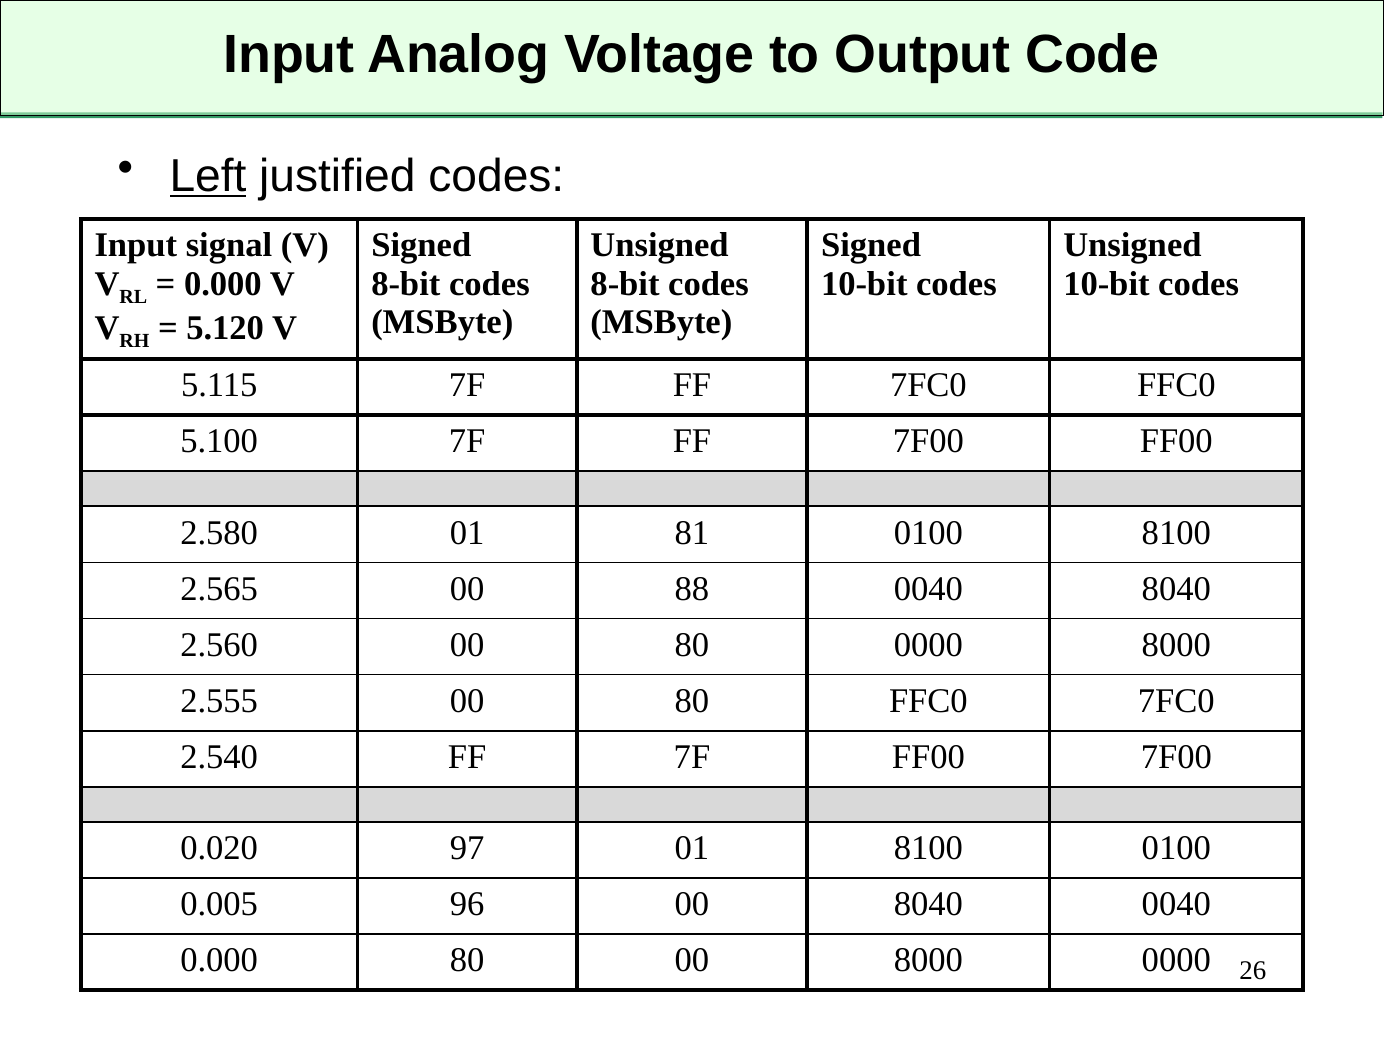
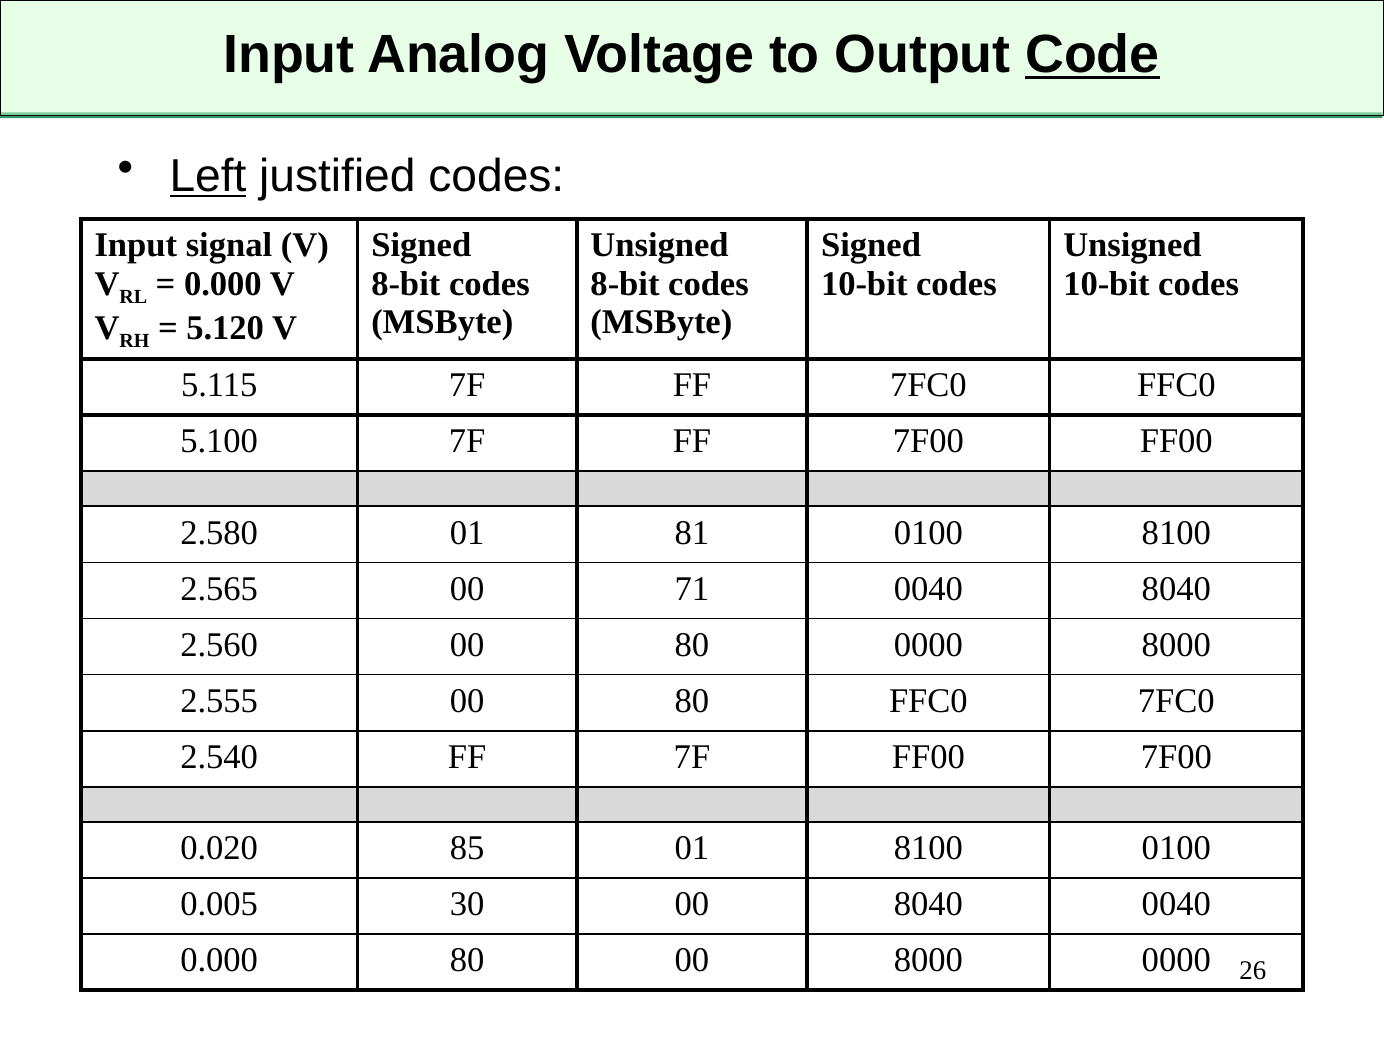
Code underline: none -> present
88: 88 -> 71
97: 97 -> 85
96: 96 -> 30
